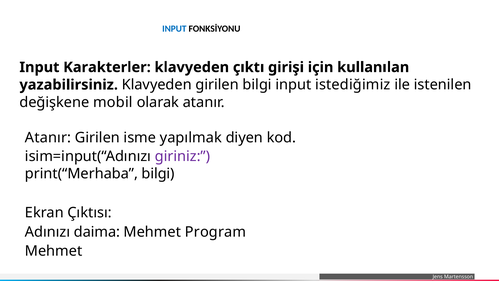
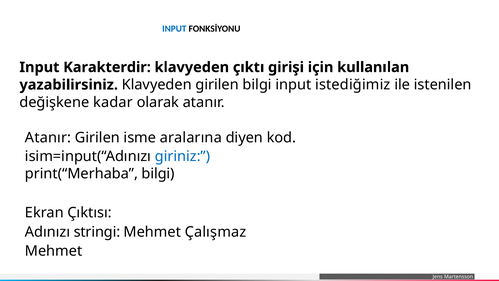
Karakterler: Karakterler -> Karakterdir
mobil: mobil -> kadar
yapılmak: yapılmak -> aralarına
giriniz colour: purple -> blue
daima: daima -> stringi
Program: Program -> Çalışmaz
